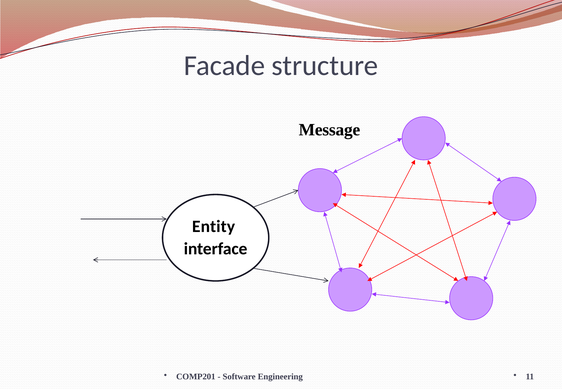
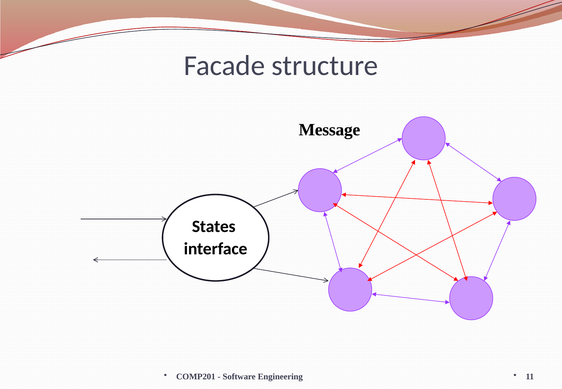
Entity: Entity -> States
